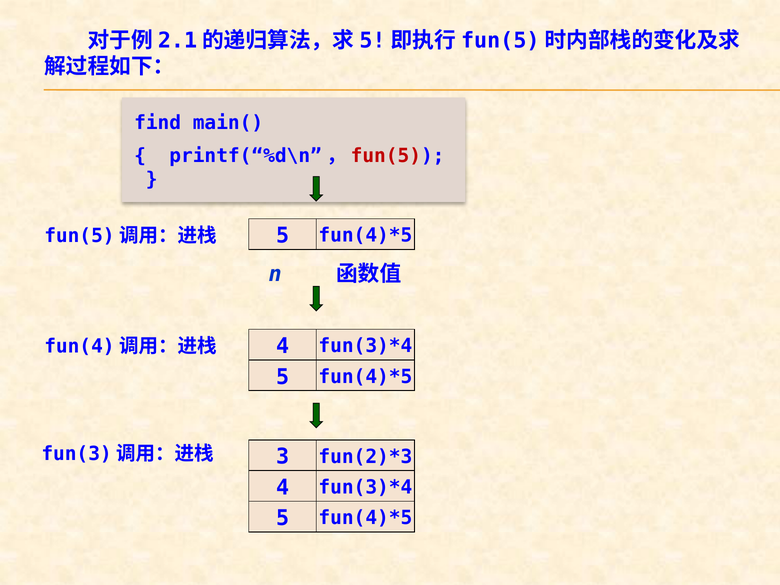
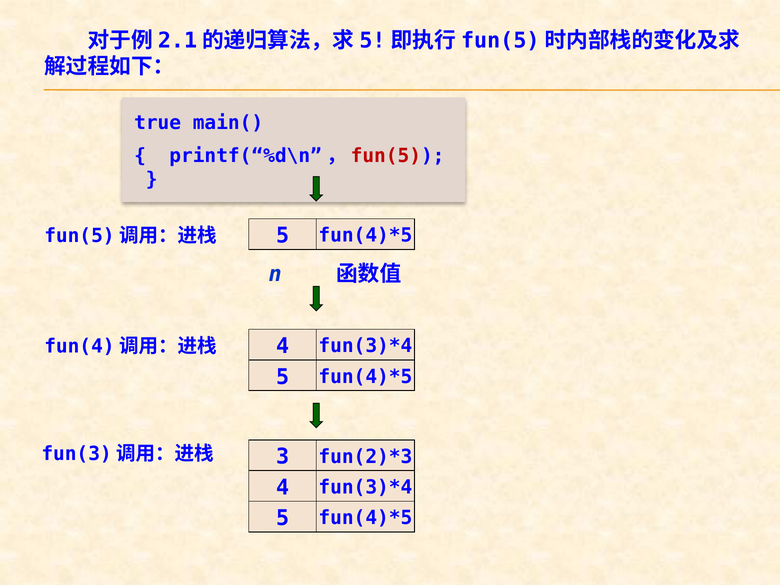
find: find -> true
